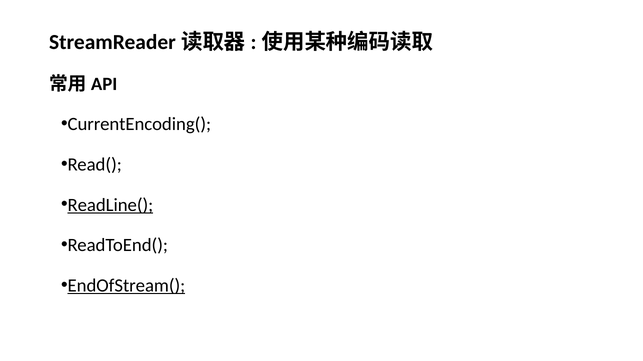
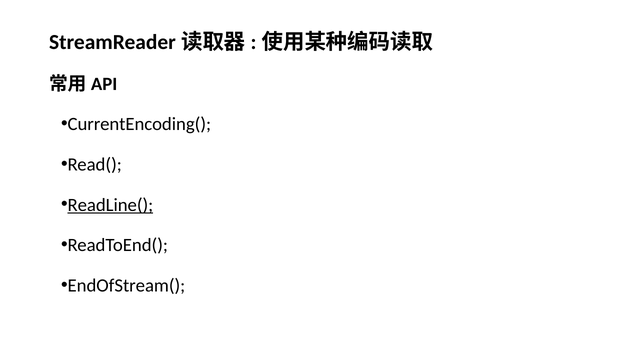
EndOfStream( underline: present -> none
